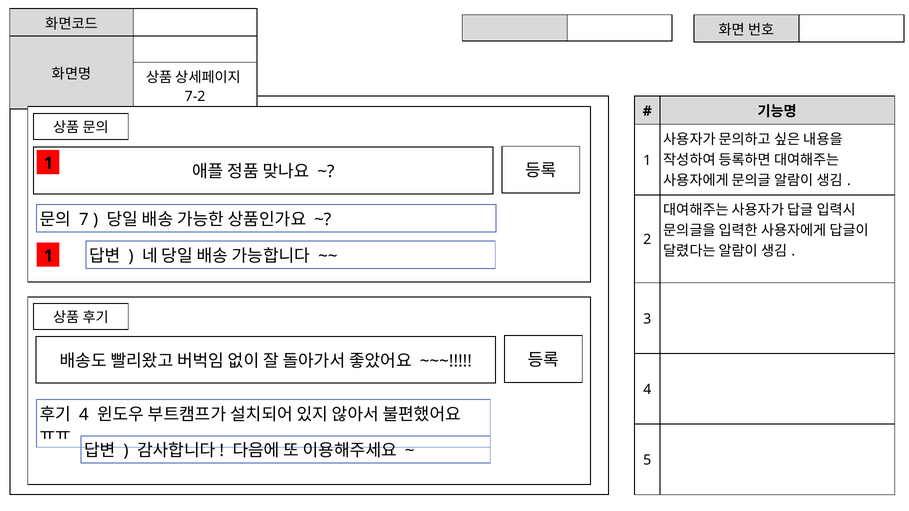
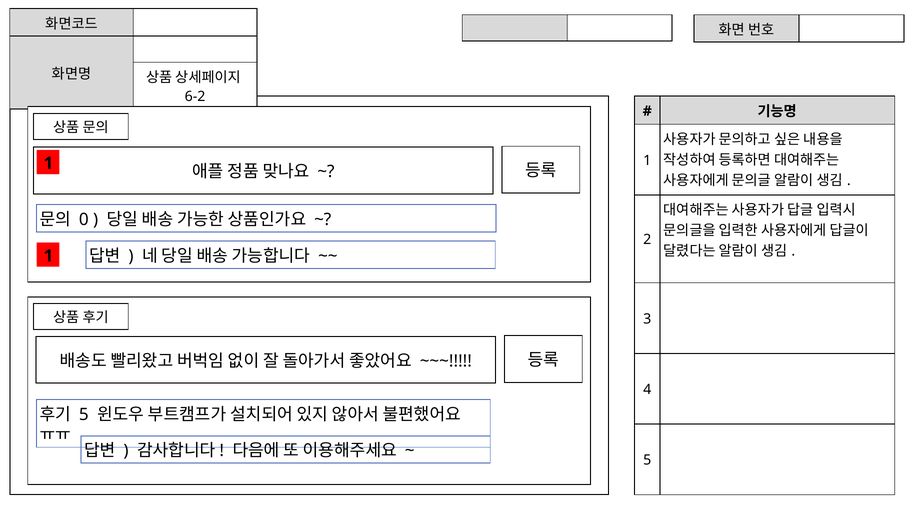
7-2: 7-2 -> 6-2
7: 7 -> 0
4 at (84, 415): 4 -> 5
